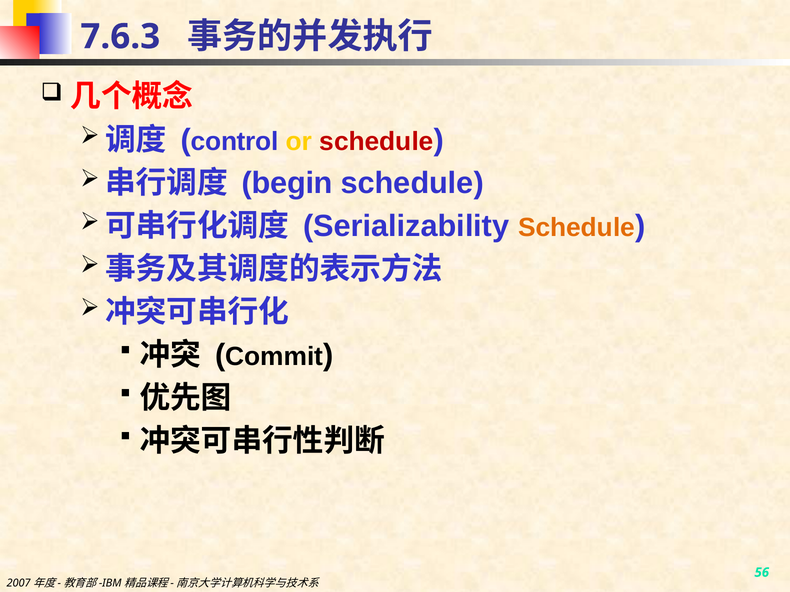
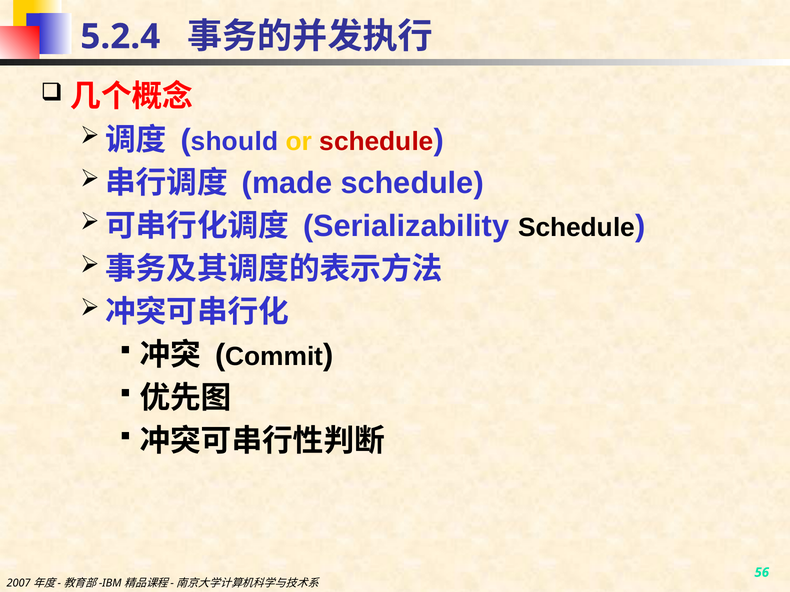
7.6.3: 7.6.3 -> 5.2.4
control: control -> should
begin: begin -> made
Schedule at (577, 228) colour: orange -> black
